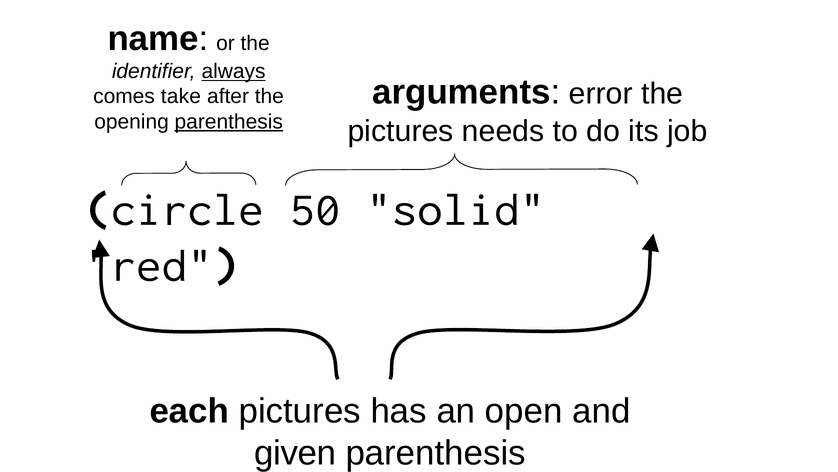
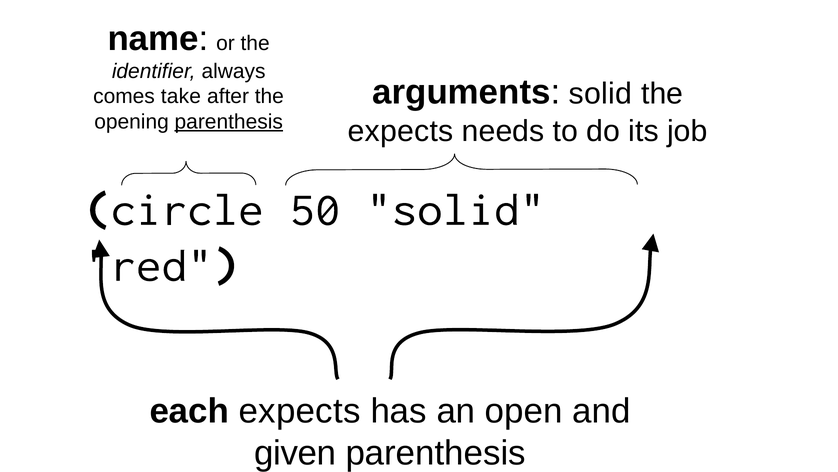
always underline: present -> none
arguments error: error -> solid
pictures at (401, 131): pictures -> expects
each pictures: pictures -> expects
